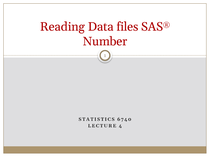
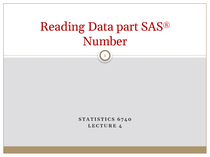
files: files -> part
